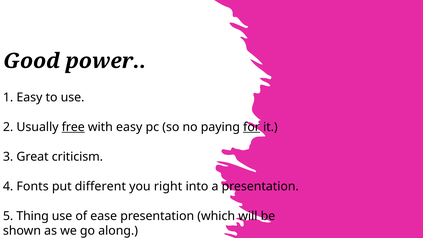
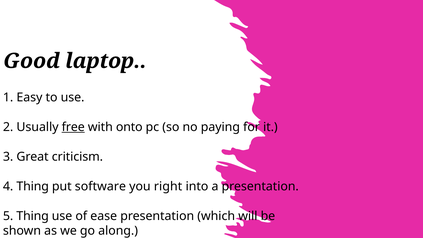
power: power -> laptop
with easy: easy -> onto
for underline: present -> none
4 Fonts: Fonts -> Thing
different: different -> software
